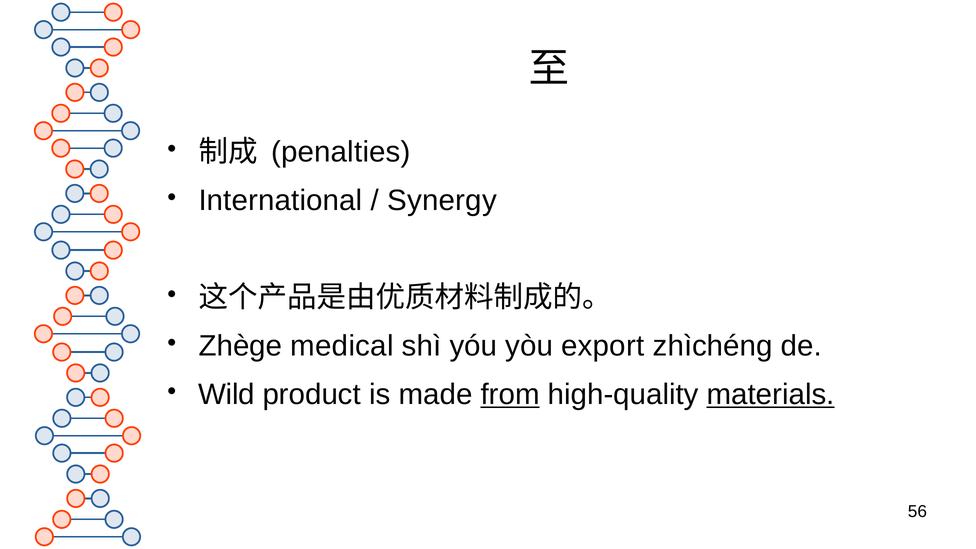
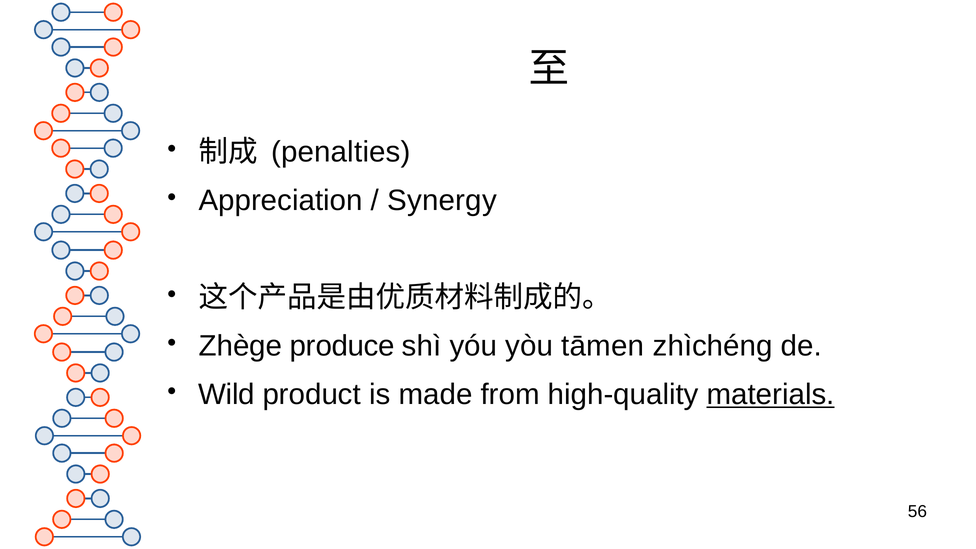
International: International -> Appreciation
medical: medical -> produce
export: export -> tāmen
from underline: present -> none
